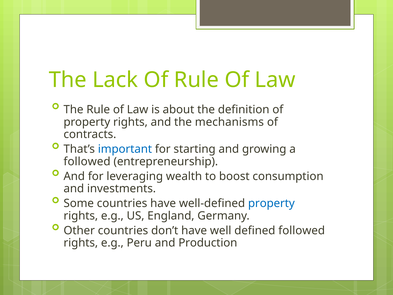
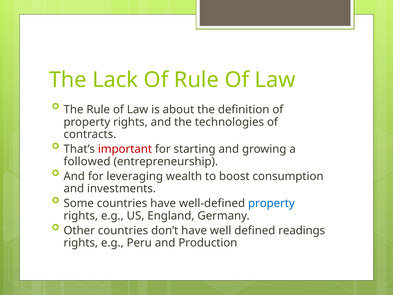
mechanisms: mechanisms -> technologies
important colour: blue -> red
defined followed: followed -> readings
